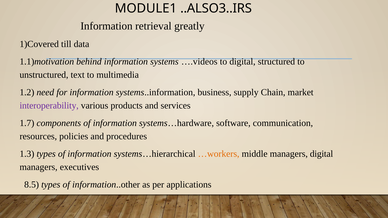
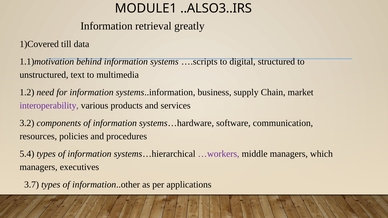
….videos: ….videos -> ….scripts
1.7: 1.7 -> 3.2
1.3: 1.3 -> 5.4
…workers colour: orange -> purple
managers digital: digital -> which
8.5: 8.5 -> 3.7
